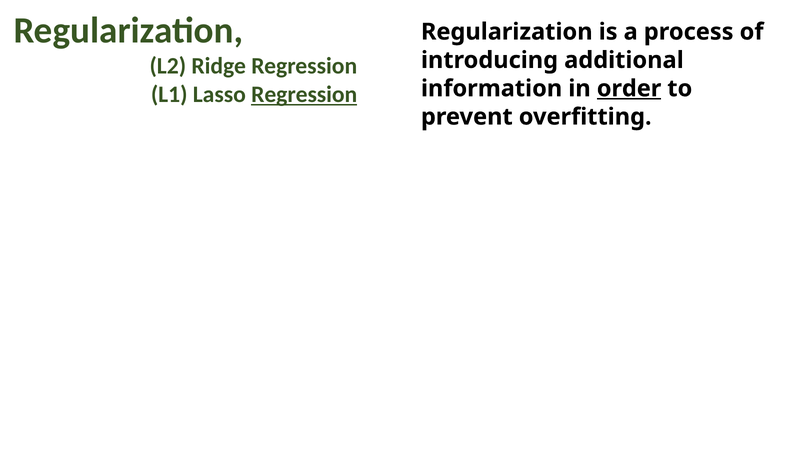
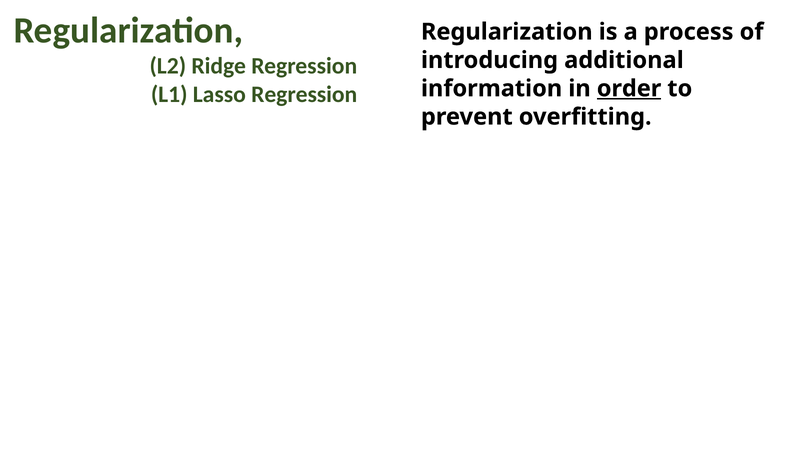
Regression at (304, 95) underline: present -> none
